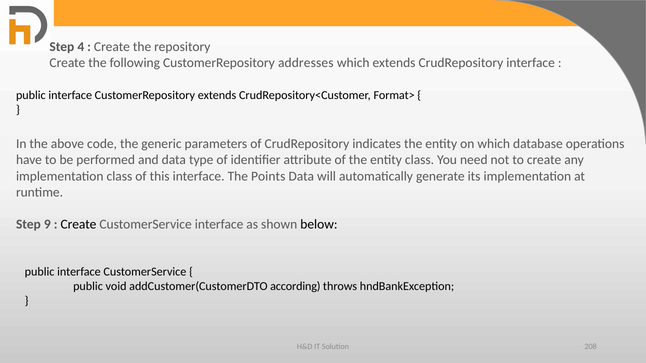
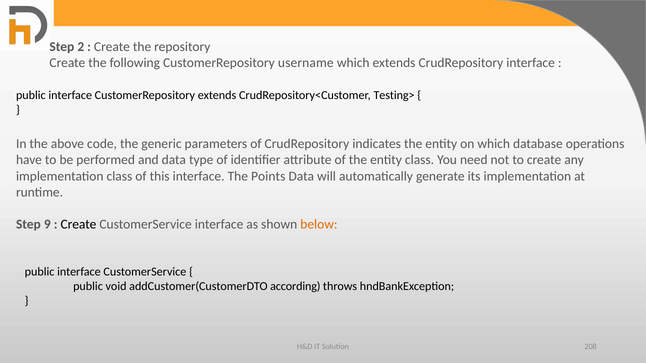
4: 4 -> 2
addresses: addresses -> username
Format>: Format> -> Testing>
below colour: black -> orange
